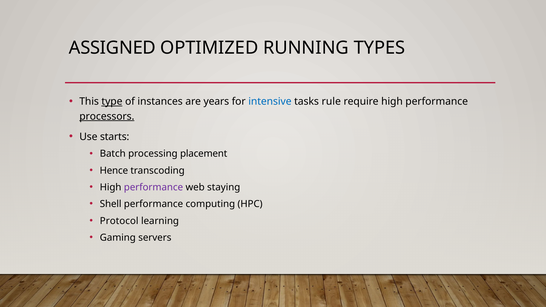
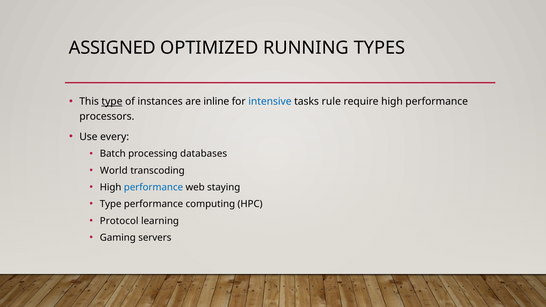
years: years -> inline
processors underline: present -> none
starts: starts -> every
placement: placement -> databases
Hence: Hence -> World
performance at (153, 187) colour: purple -> blue
Shell at (111, 204): Shell -> Type
